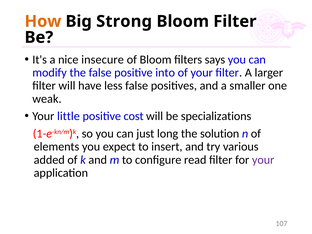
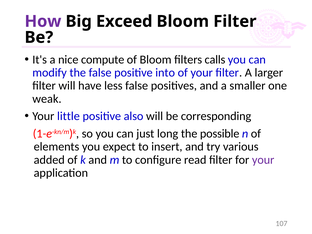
How colour: orange -> purple
Strong: Strong -> Exceed
insecure: insecure -> compute
says: says -> calls
cost: cost -> also
specializations: specializations -> corresponding
solution: solution -> possible
